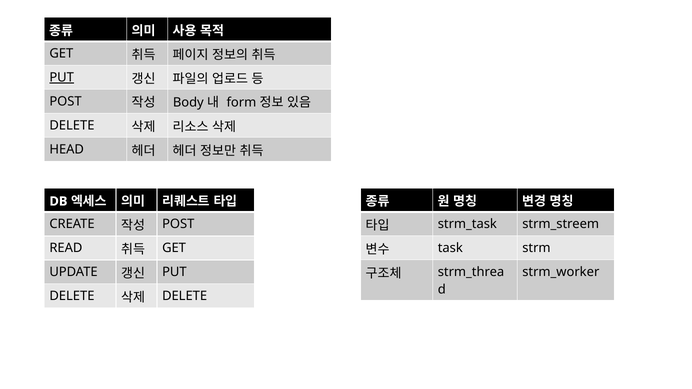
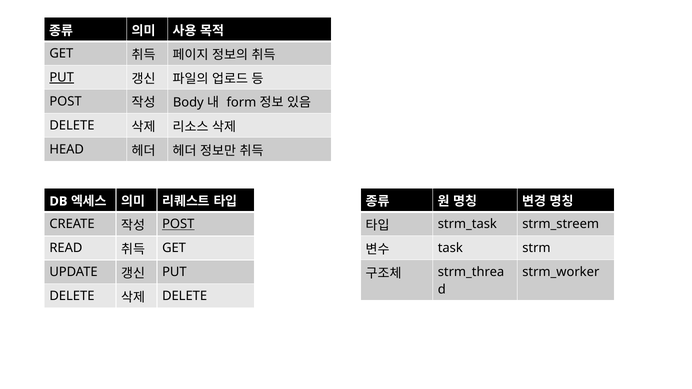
POST at (178, 224) underline: none -> present
